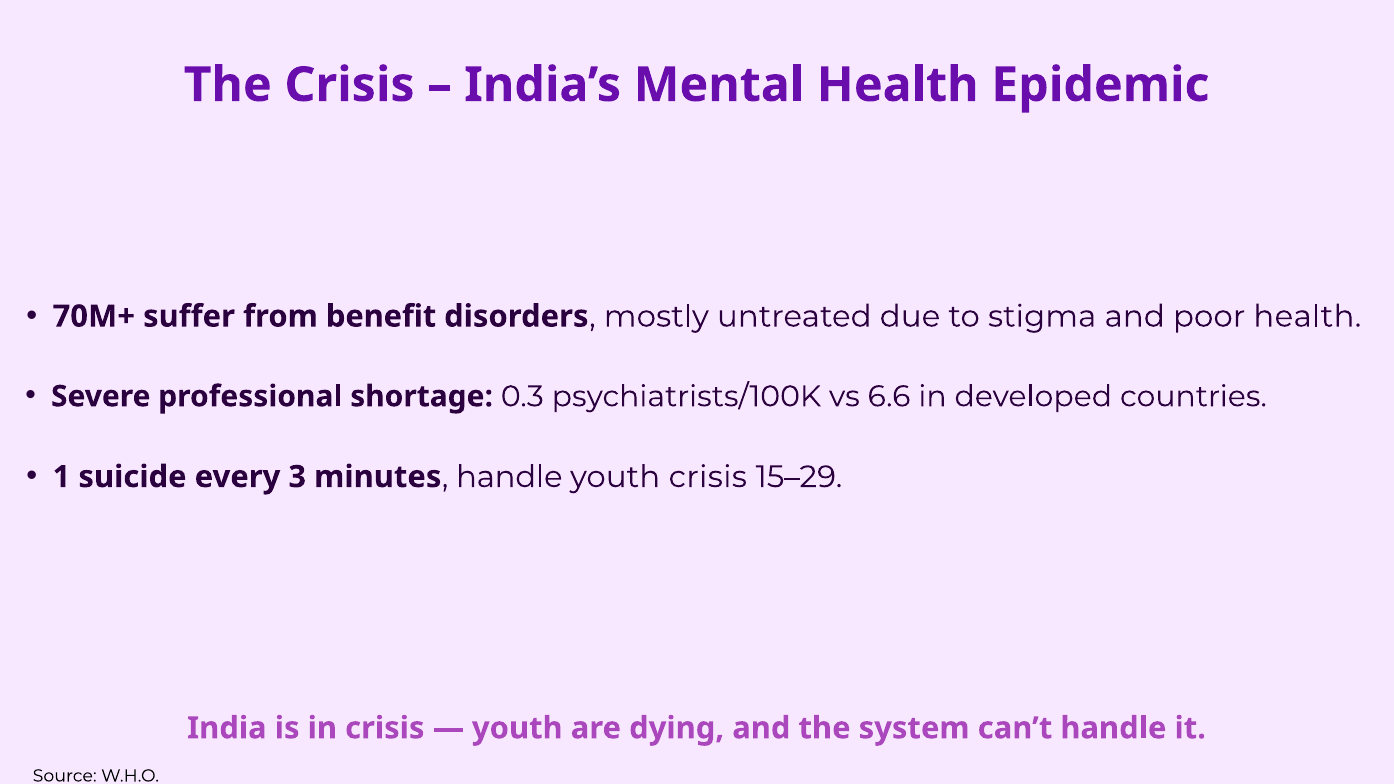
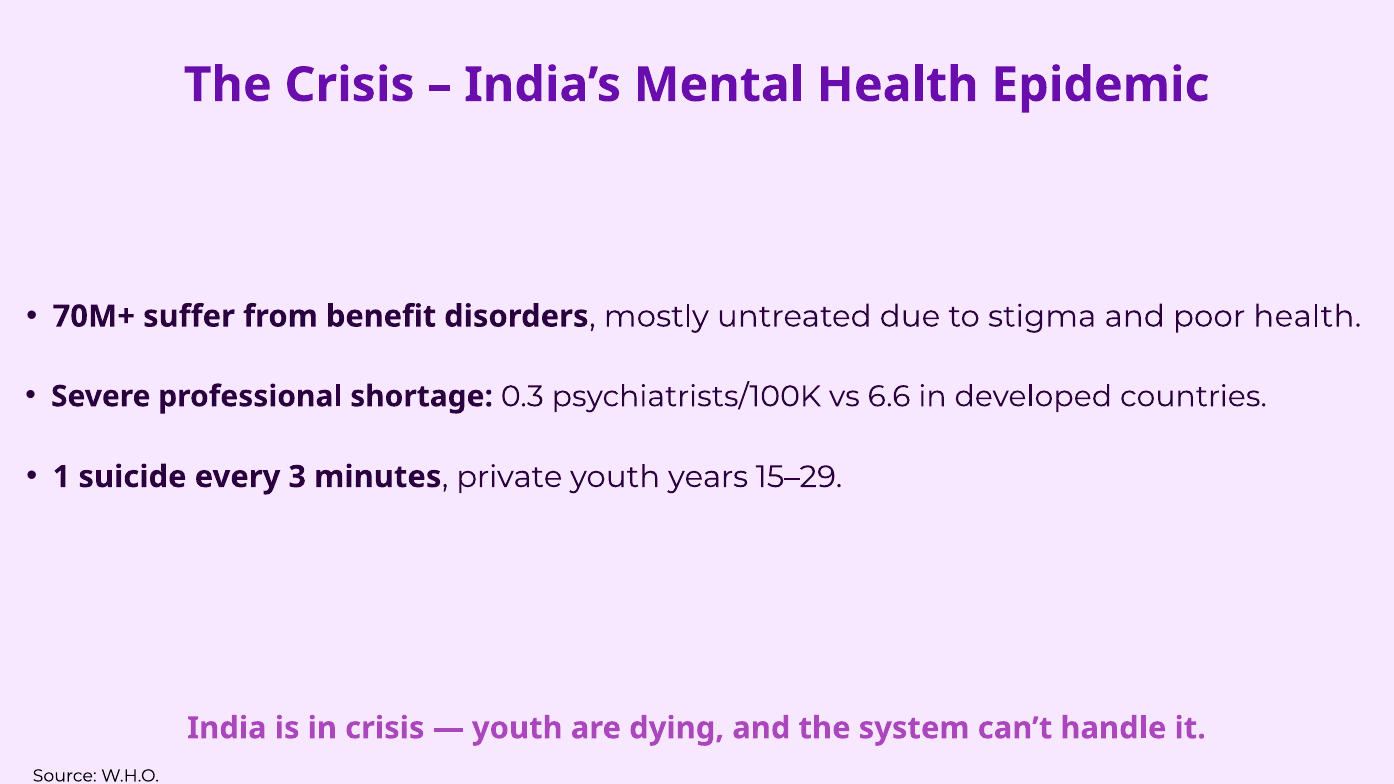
minutes handle: handle -> private
youth crisis: crisis -> years
